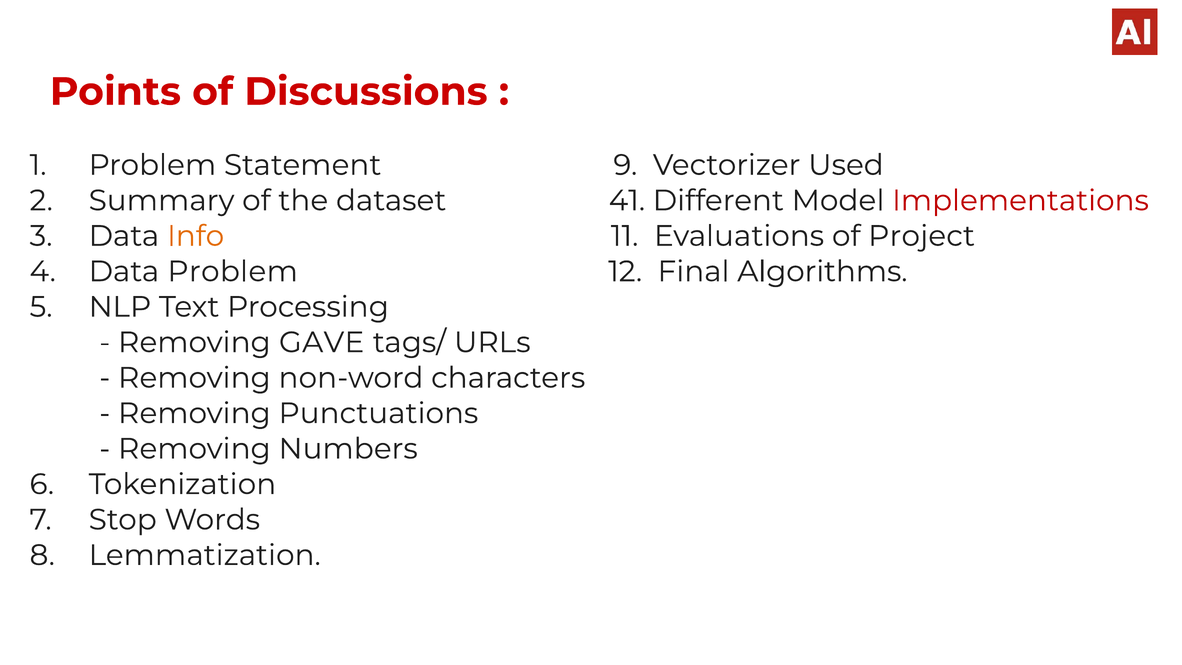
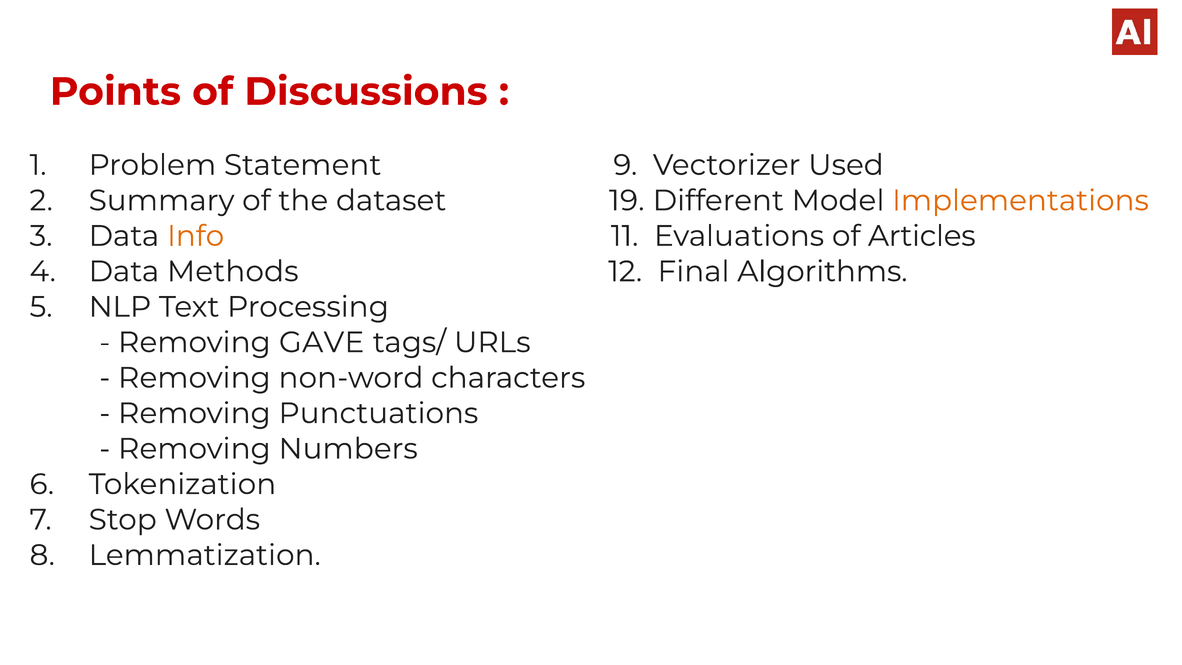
41: 41 -> 19
Implementations colour: red -> orange
Project: Project -> Articles
Data Problem: Problem -> Methods
